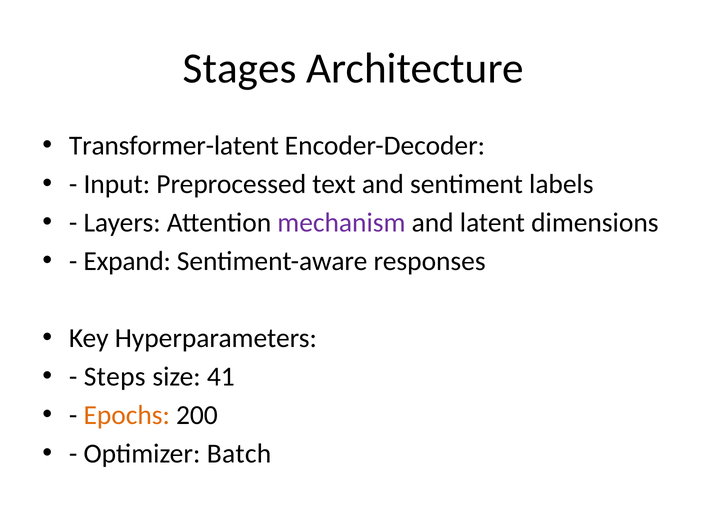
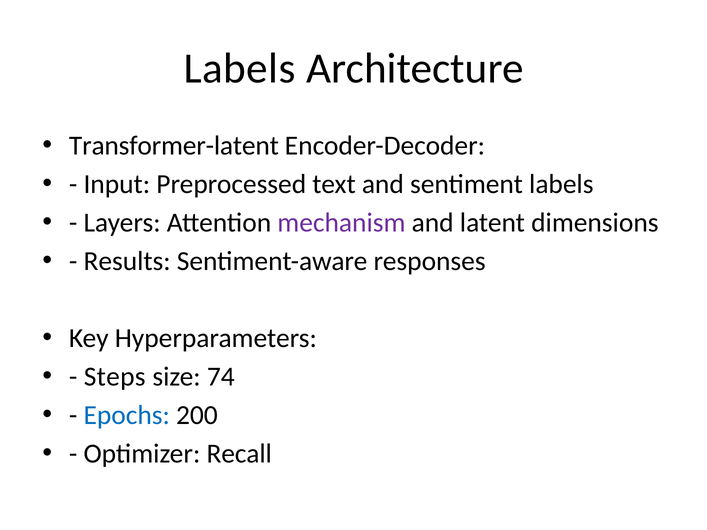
Stages at (240, 68): Stages -> Labels
Expand: Expand -> Results
41: 41 -> 74
Epochs colour: orange -> blue
Batch: Batch -> Recall
